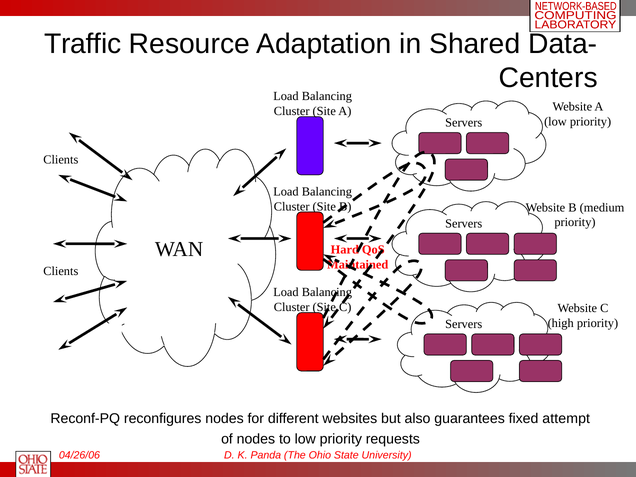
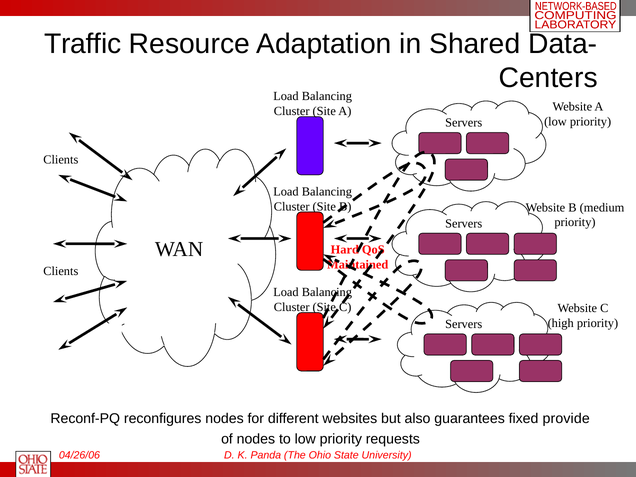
attempt: attempt -> provide
